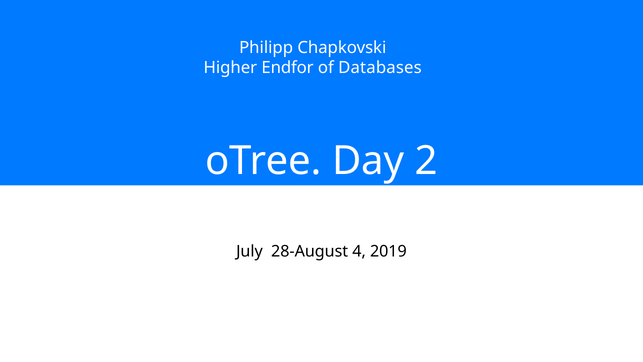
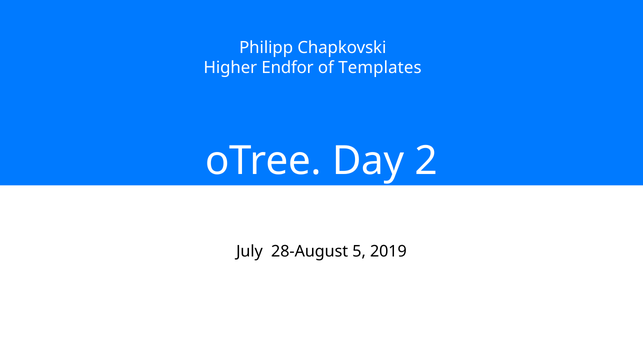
Databases: Databases -> Templates
4: 4 -> 5
